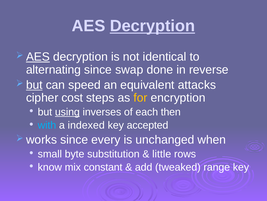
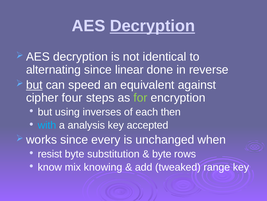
AES at (38, 57) underline: present -> none
swap: swap -> linear
attacks: attacks -> against
cost: cost -> four
for colour: yellow -> light green
using underline: present -> none
indexed: indexed -> analysis
small: small -> resist
little at (162, 153): little -> byte
constant: constant -> knowing
